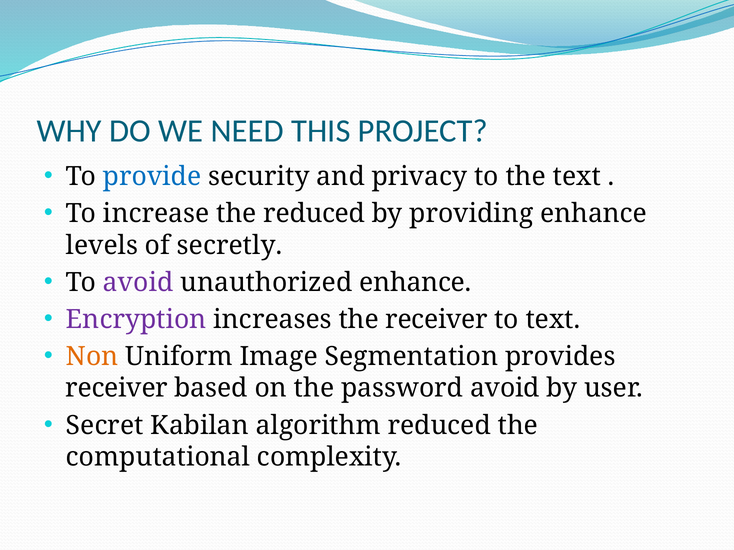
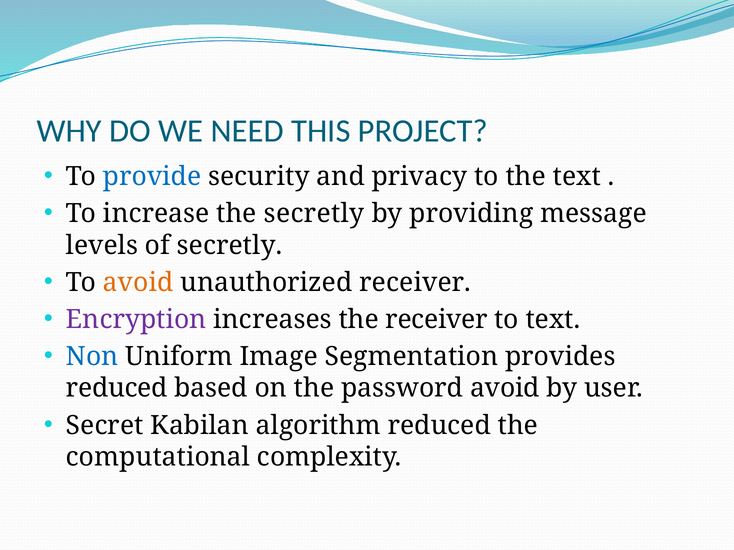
the reduced: reduced -> secretly
providing enhance: enhance -> message
avoid at (138, 283) colour: purple -> orange
unauthorized enhance: enhance -> receiver
Non colour: orange -> blue
receiver at (117, 389): receiver -> reduced
